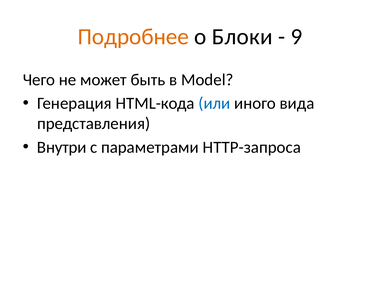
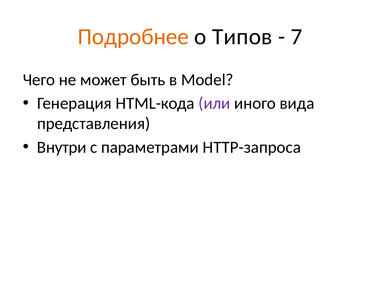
Блоки: Блоки -> Типов
9: 9 -> 7
или colour: blue -> purple
